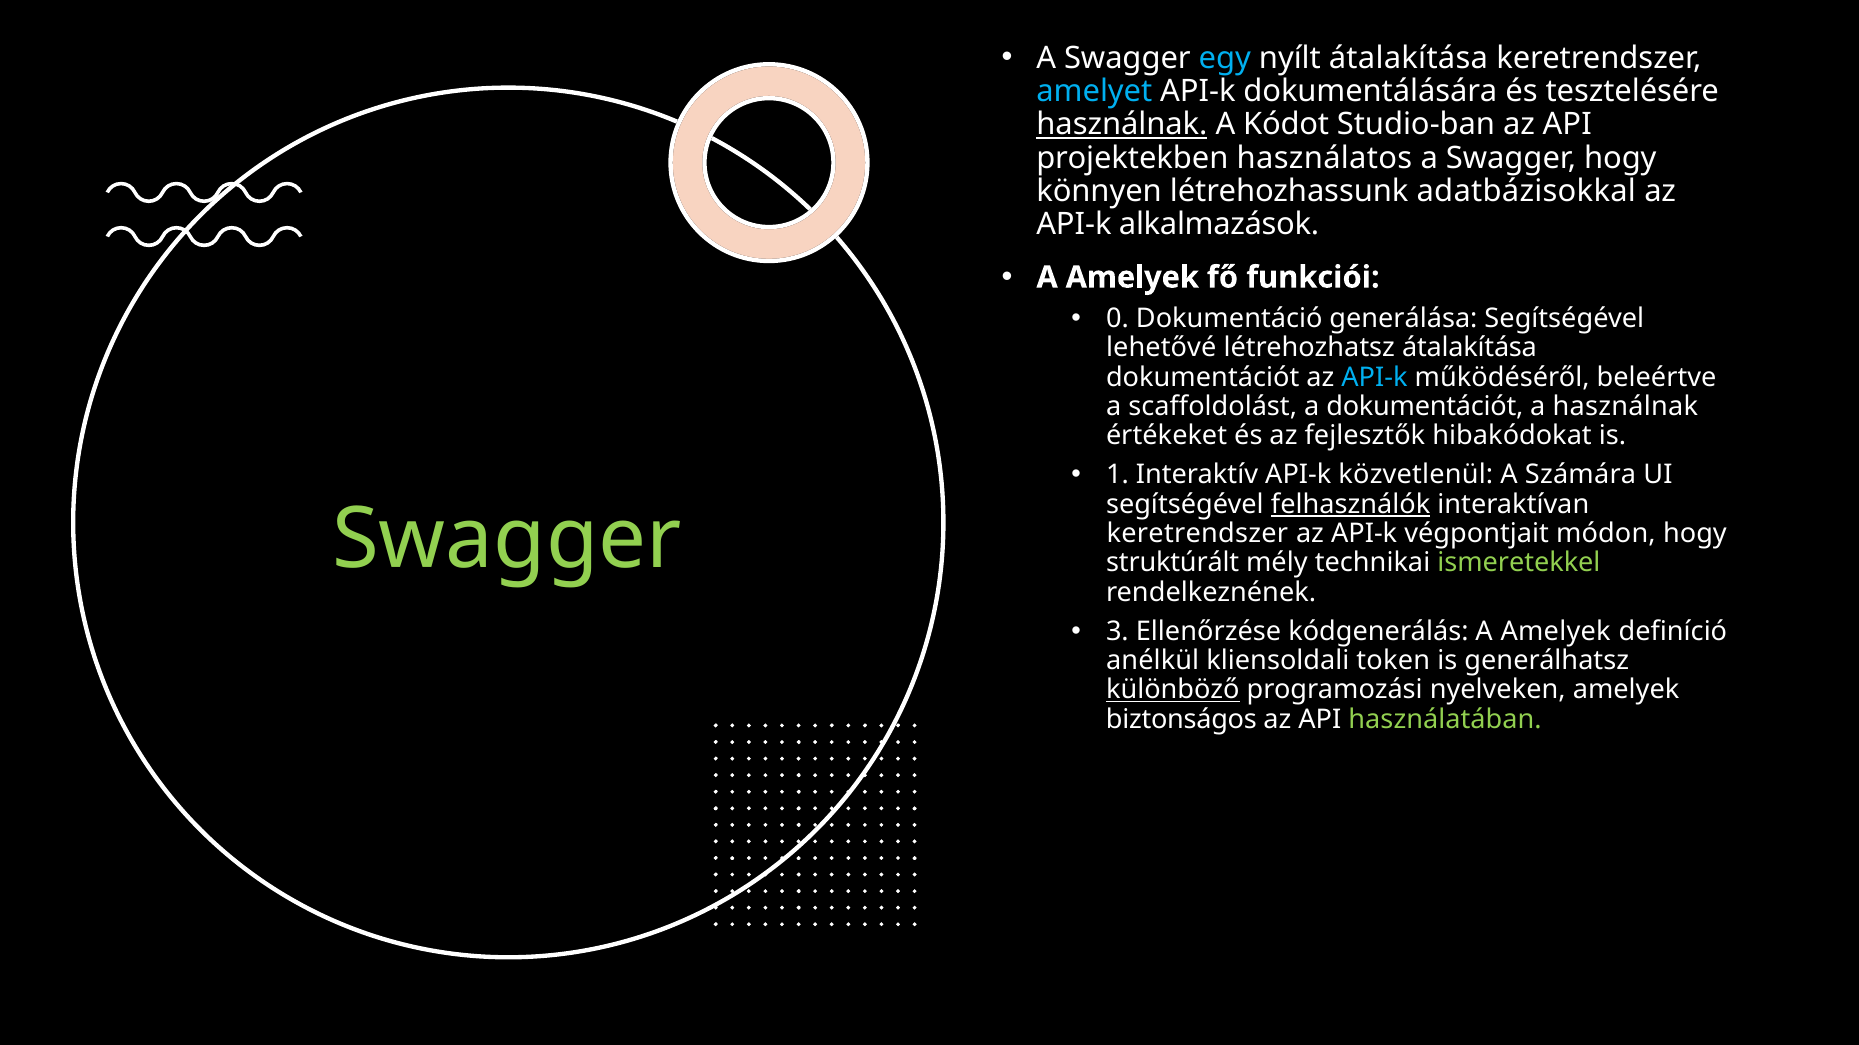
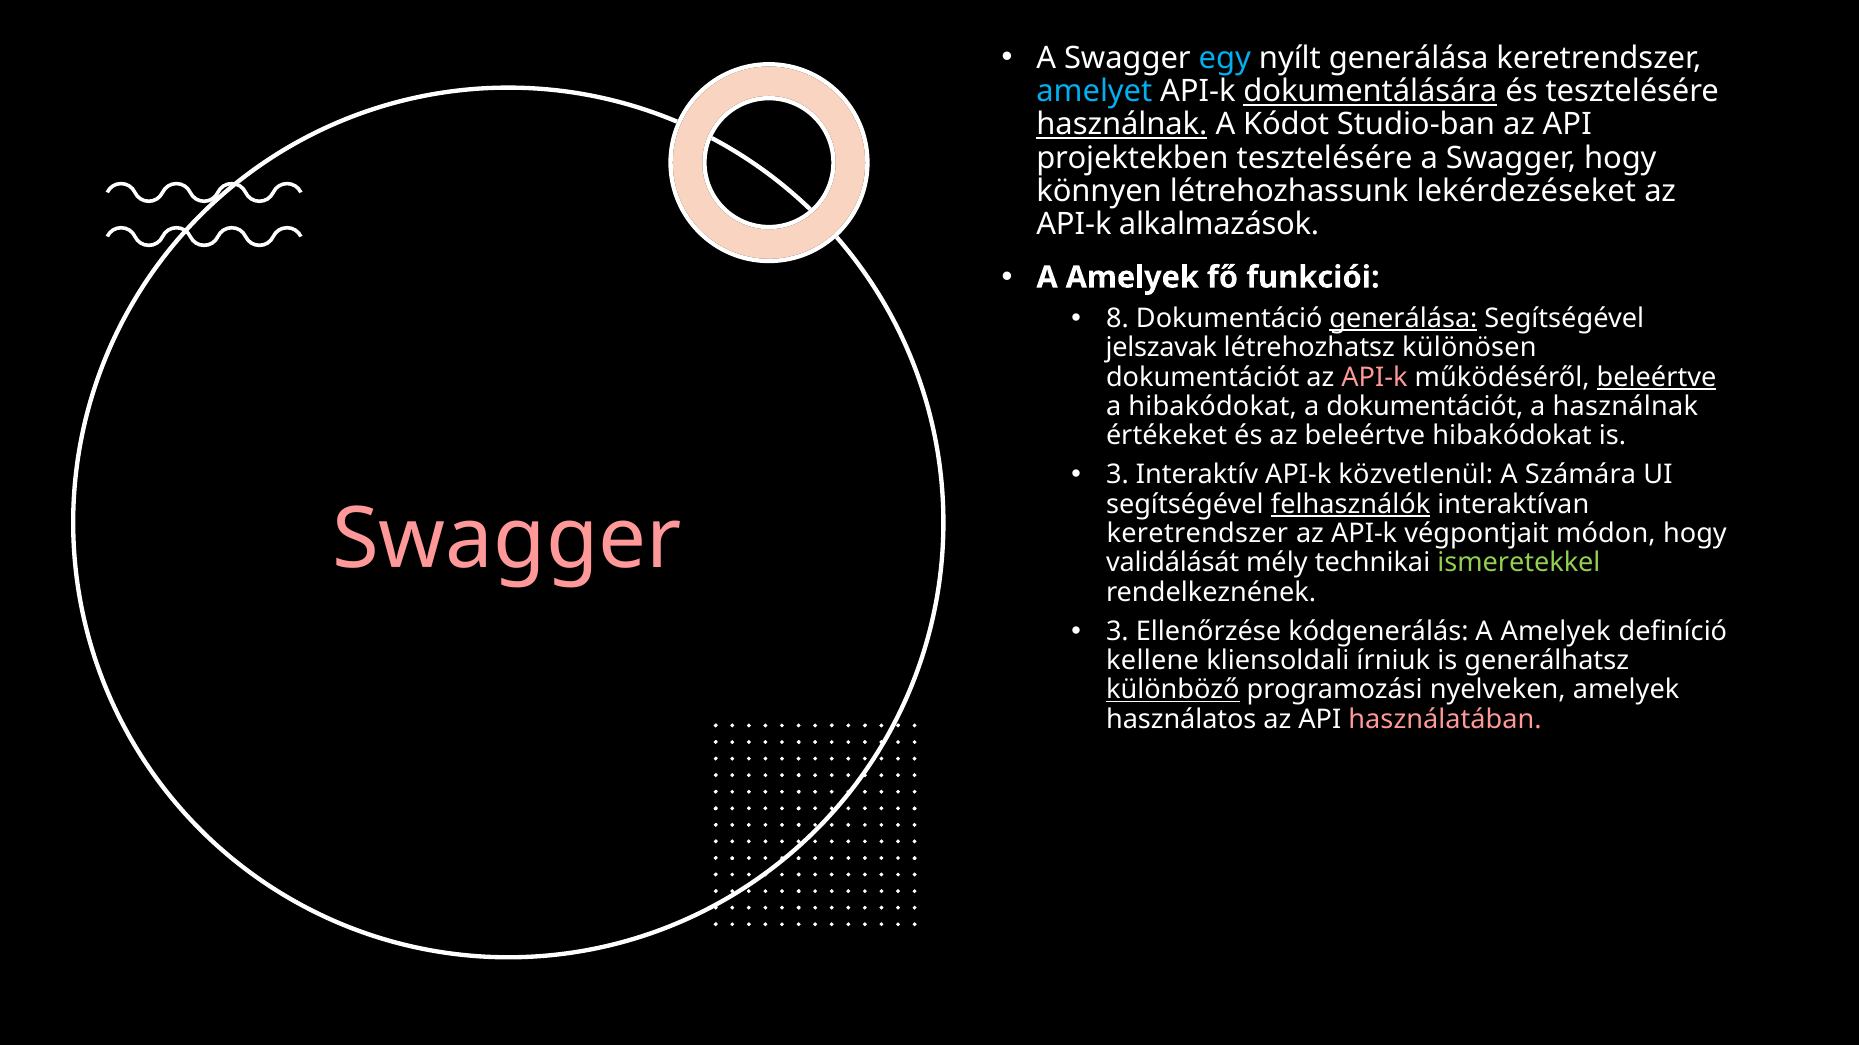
nyílt átalakítása: átalakítása -> generálása
dokumentálására underline: none -> present
projektekben használatos: használatos -> tesztelésére
adatbázisokkal: adatbázisokkal -> lekérdezéseket
0: 0 -> 8
generálása at (1403, 319) underline: none -> present
lehetővé: lehetővé -> jelszavak
létrehozhatsz átalakítása: átalakítása -> különösen
API-k at (1374, 377) colour: light blue -> pink
beleértve at (1657, 377) underline: none -> present
a scaffoldolást: scaffoldolást -> hibakódokat
az fejlesztők: fejlesztők -> beleértve
1 at (1117, 475): 1 -> 3
Swagger at (507, 540) colour: light green -> pink
struktúrált: struktúrált -> validálását
anélkül: anélkül -> kellene
token: token -> írniuk
biztonságos: biztonságos -> használatos
használatában colour: light green -> pink
